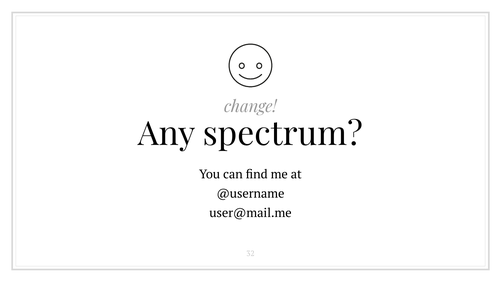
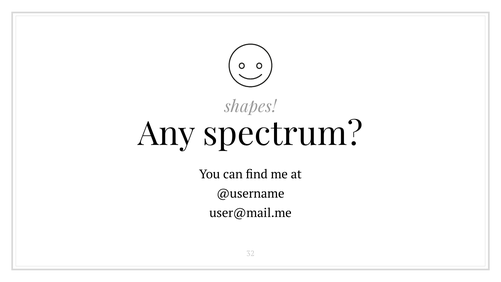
change: change -> shapes
